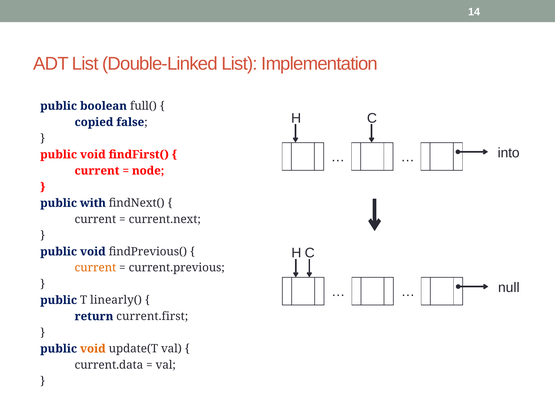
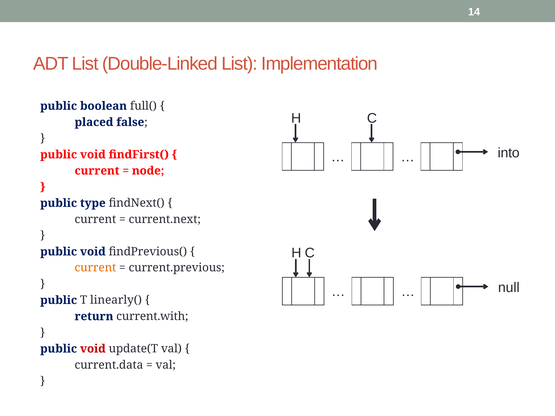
copied: copied -> placed
with: with -> type
current.first: current.first -> current.with
void at (93, 349) colour: orange -> red
